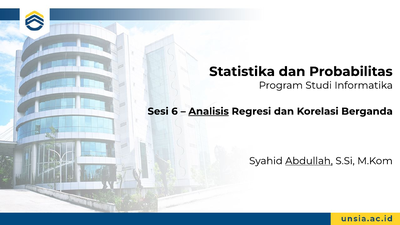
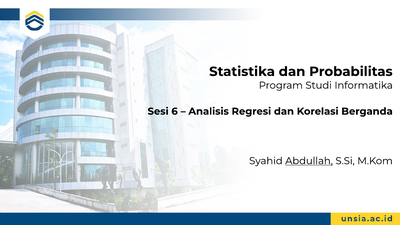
Analisis underline: present -> none
